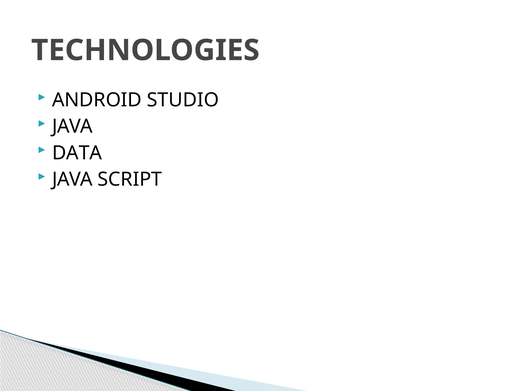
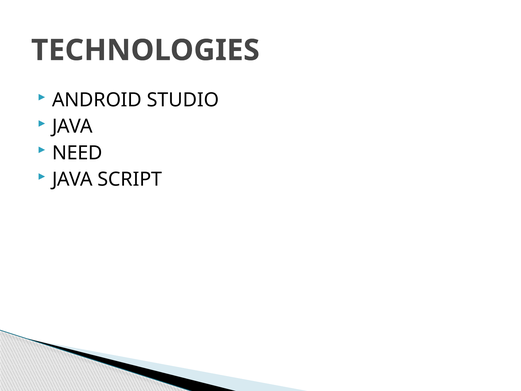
DATA: DATA -> NEED
